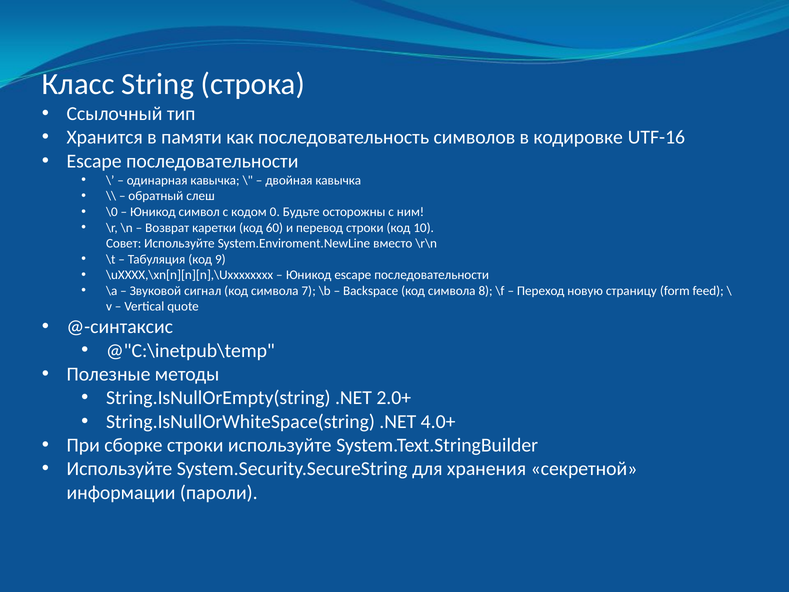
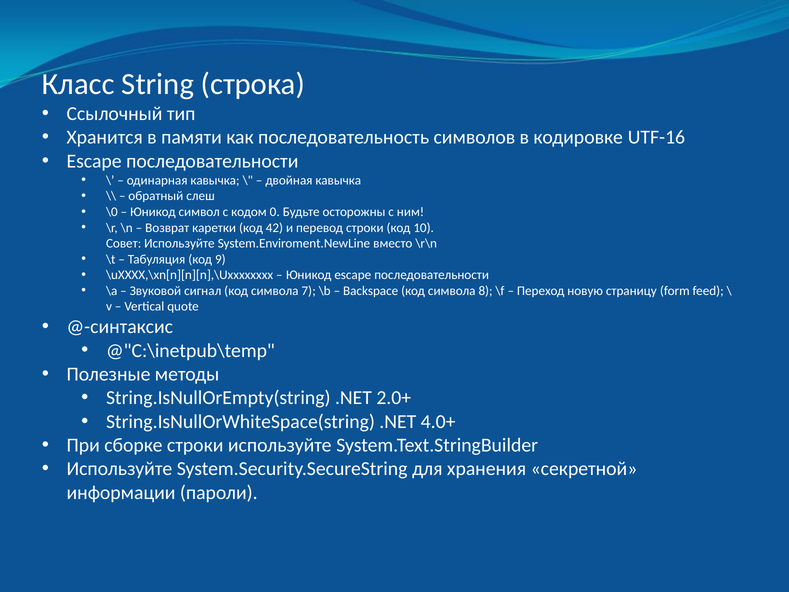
60: 60 -> 42
